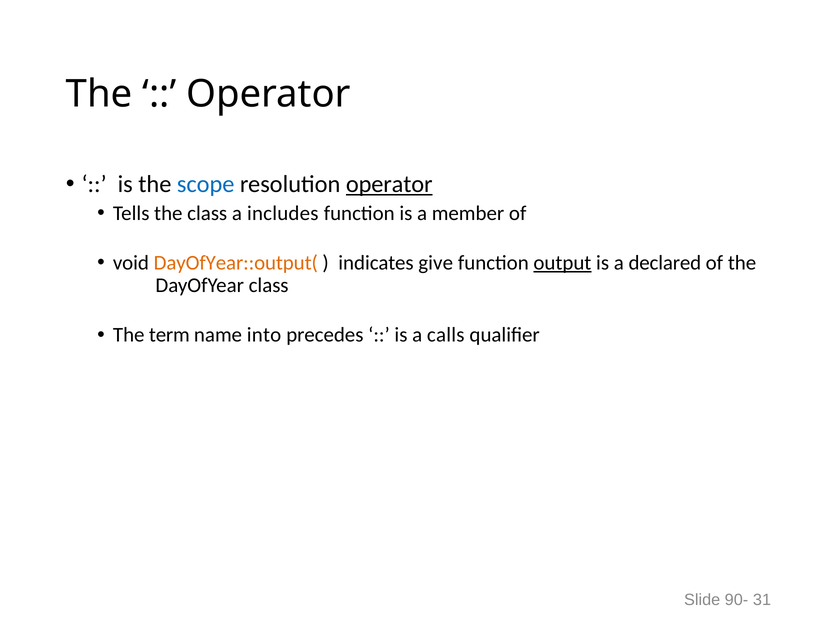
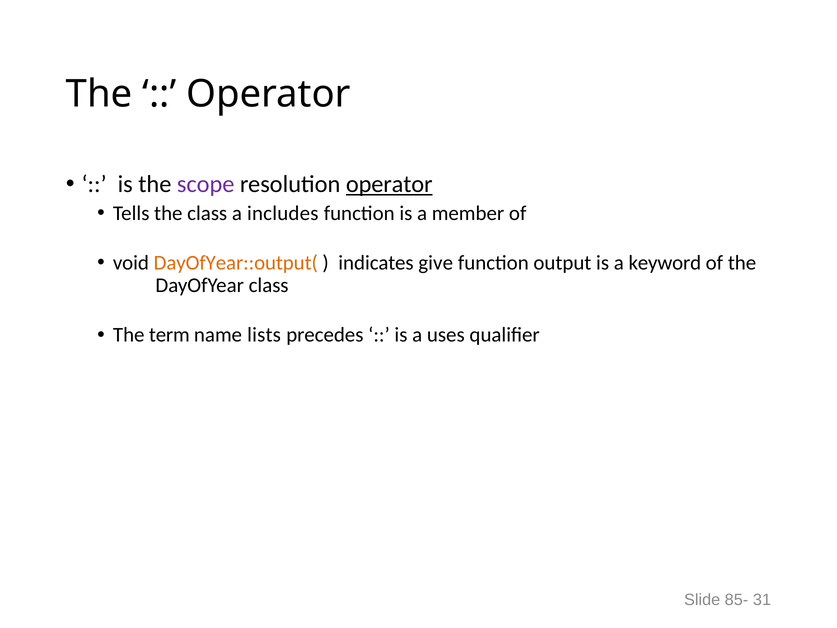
scope colour: blue -> purple
output underline: present -> none
declared: declared -> keyword
into: into -> lists
calls: calls -> uses
90-: 90- -> 85-
